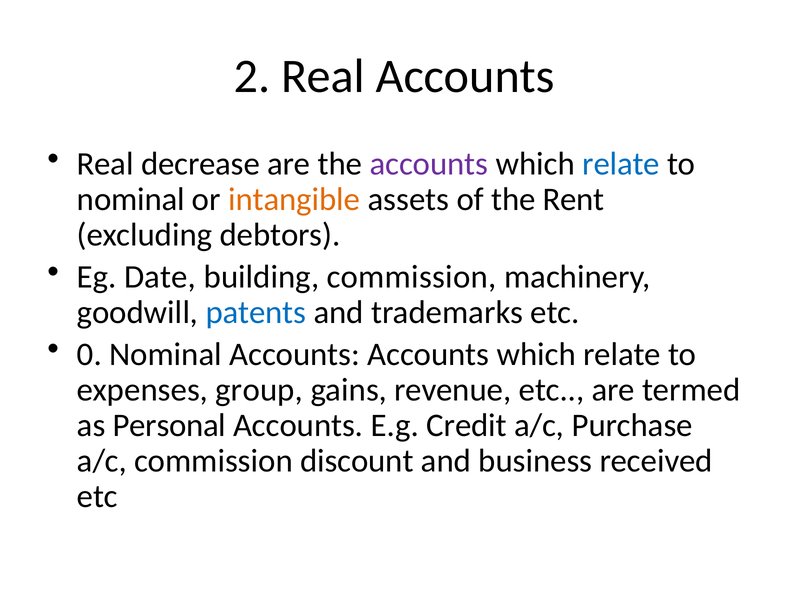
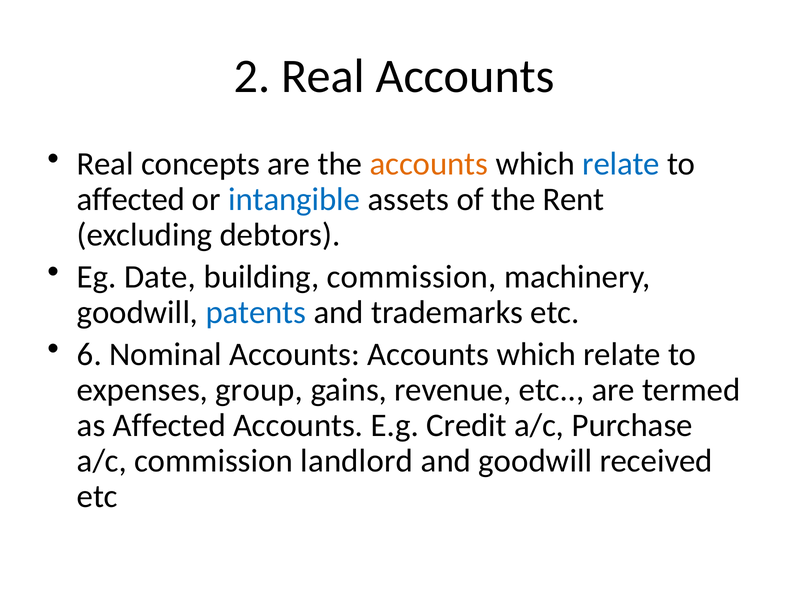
decrease: decrease -> concepts
accounts at (429, 164) colour: purple -> orange
nominal at (131, 200): nominal -> affected
intangible colour: orange -> blue
0: 0 -> 6
as Personal: Personal -> Affected
discount: discount -> landlord
and business: business -> goodwill
